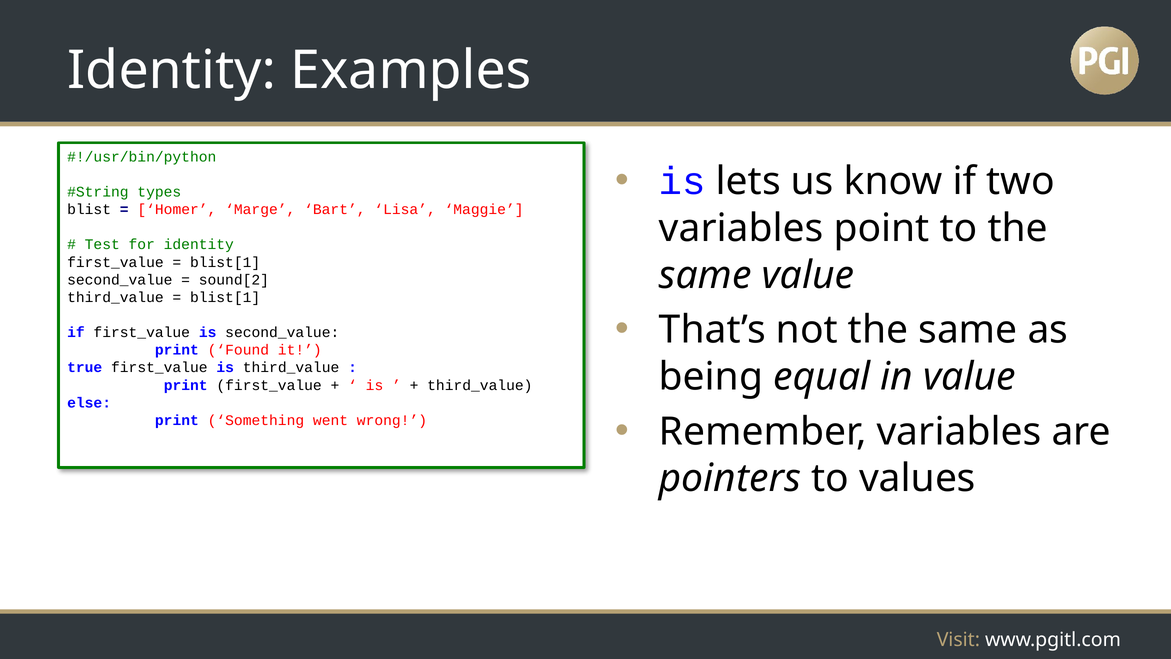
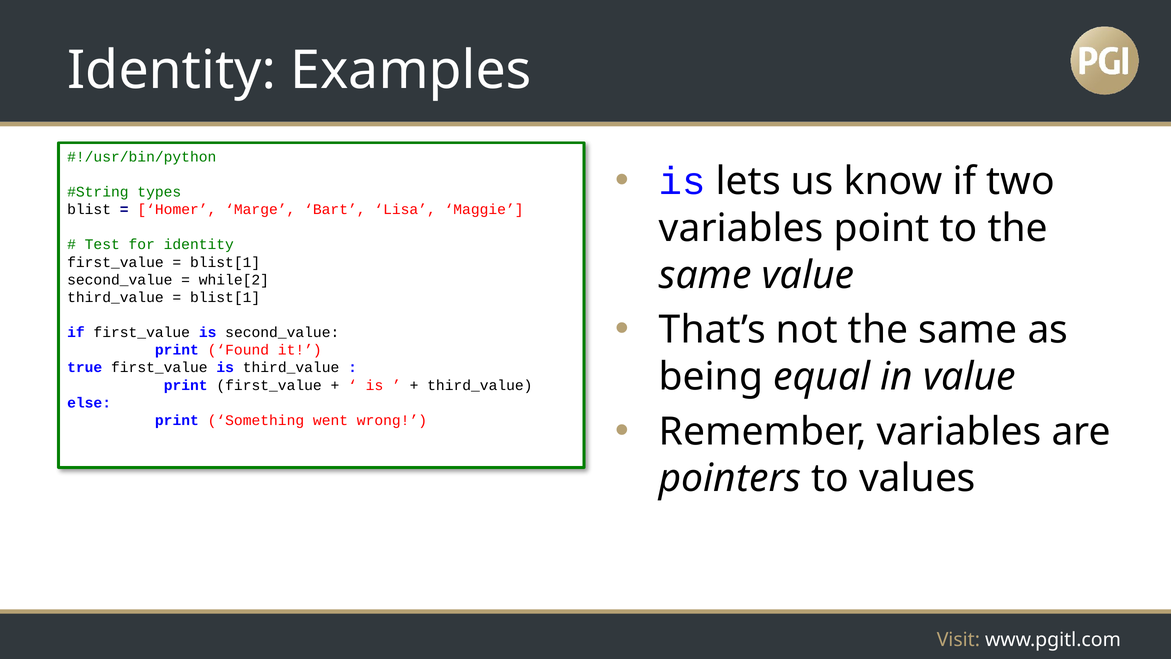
sound[2: sound[2 -> while[2
